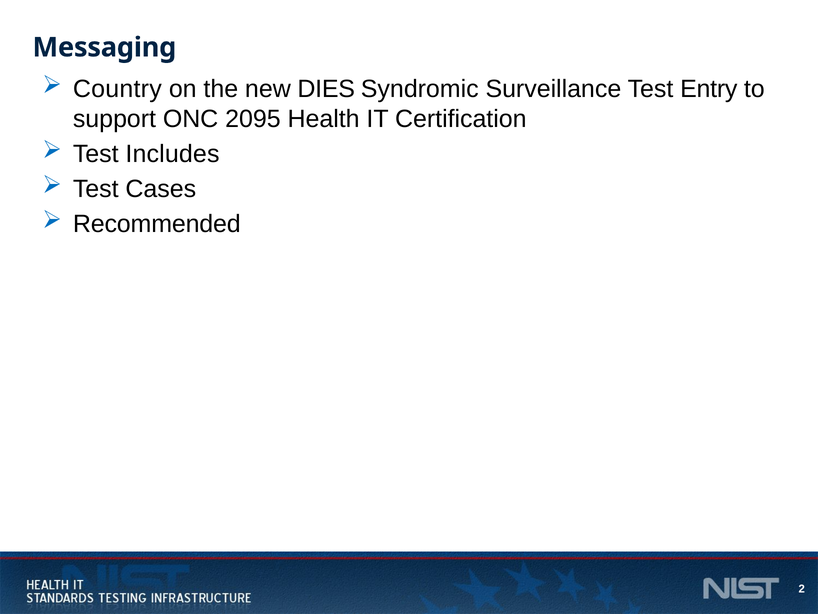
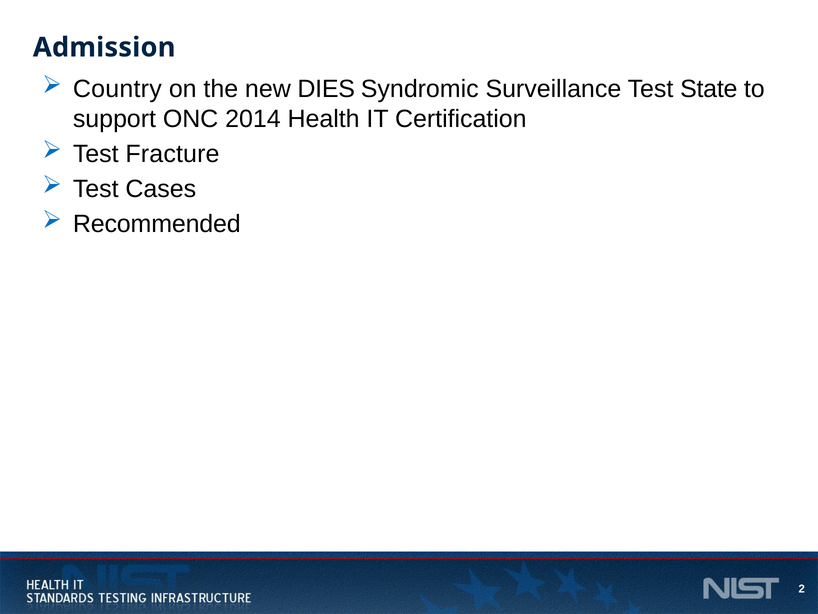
Messaging: Messaging -> Admission
Entry: Entry -> State
2095: 2095 -> 2014
Includes: Includes -> Fracture
